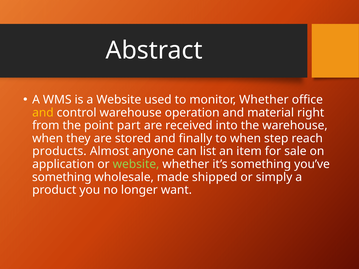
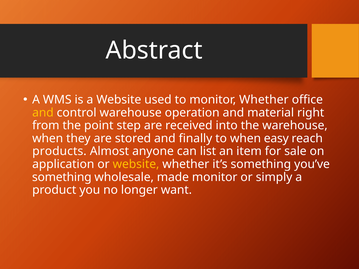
part: part -> step
step: step -> easy
website at (136, 164) colour: light green -> yellow
made shipped: shipped -> monitor
